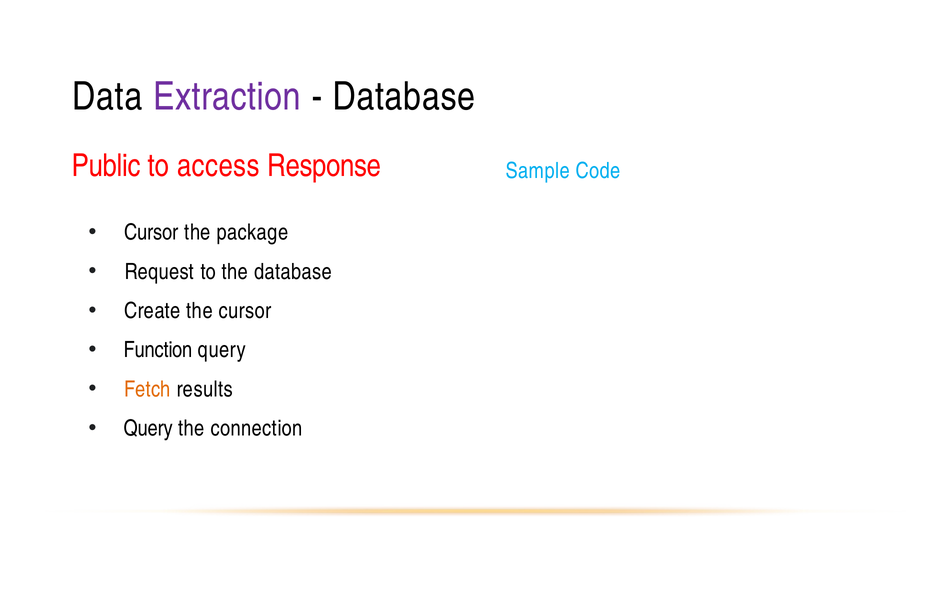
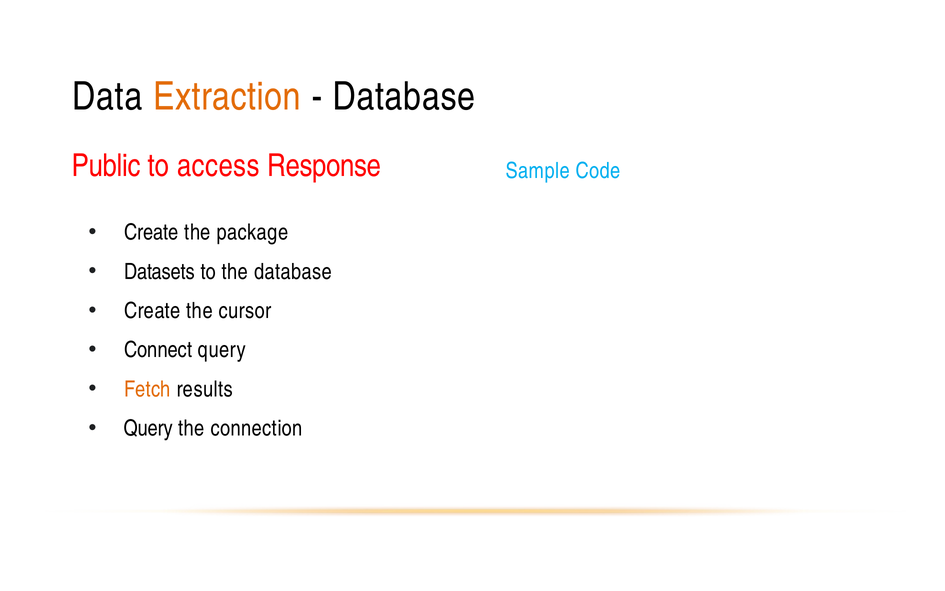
Extraction colour: purple -> orange
Cursor at (151, 232): Cursor -> Create
Request: Request -> Datasets
Function: Function -> Connect
